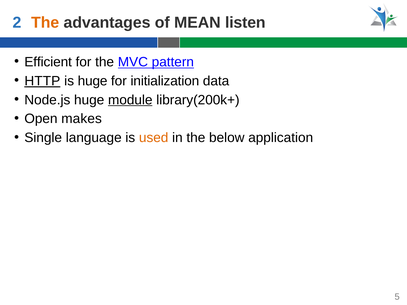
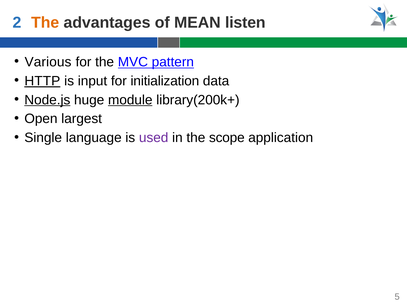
Efficient: Efficient -> Various
is huge: huge -> input
Node.js underline: none -> present
makes: makes -> largest
used colour: orange -> purple
below: below -> scope
